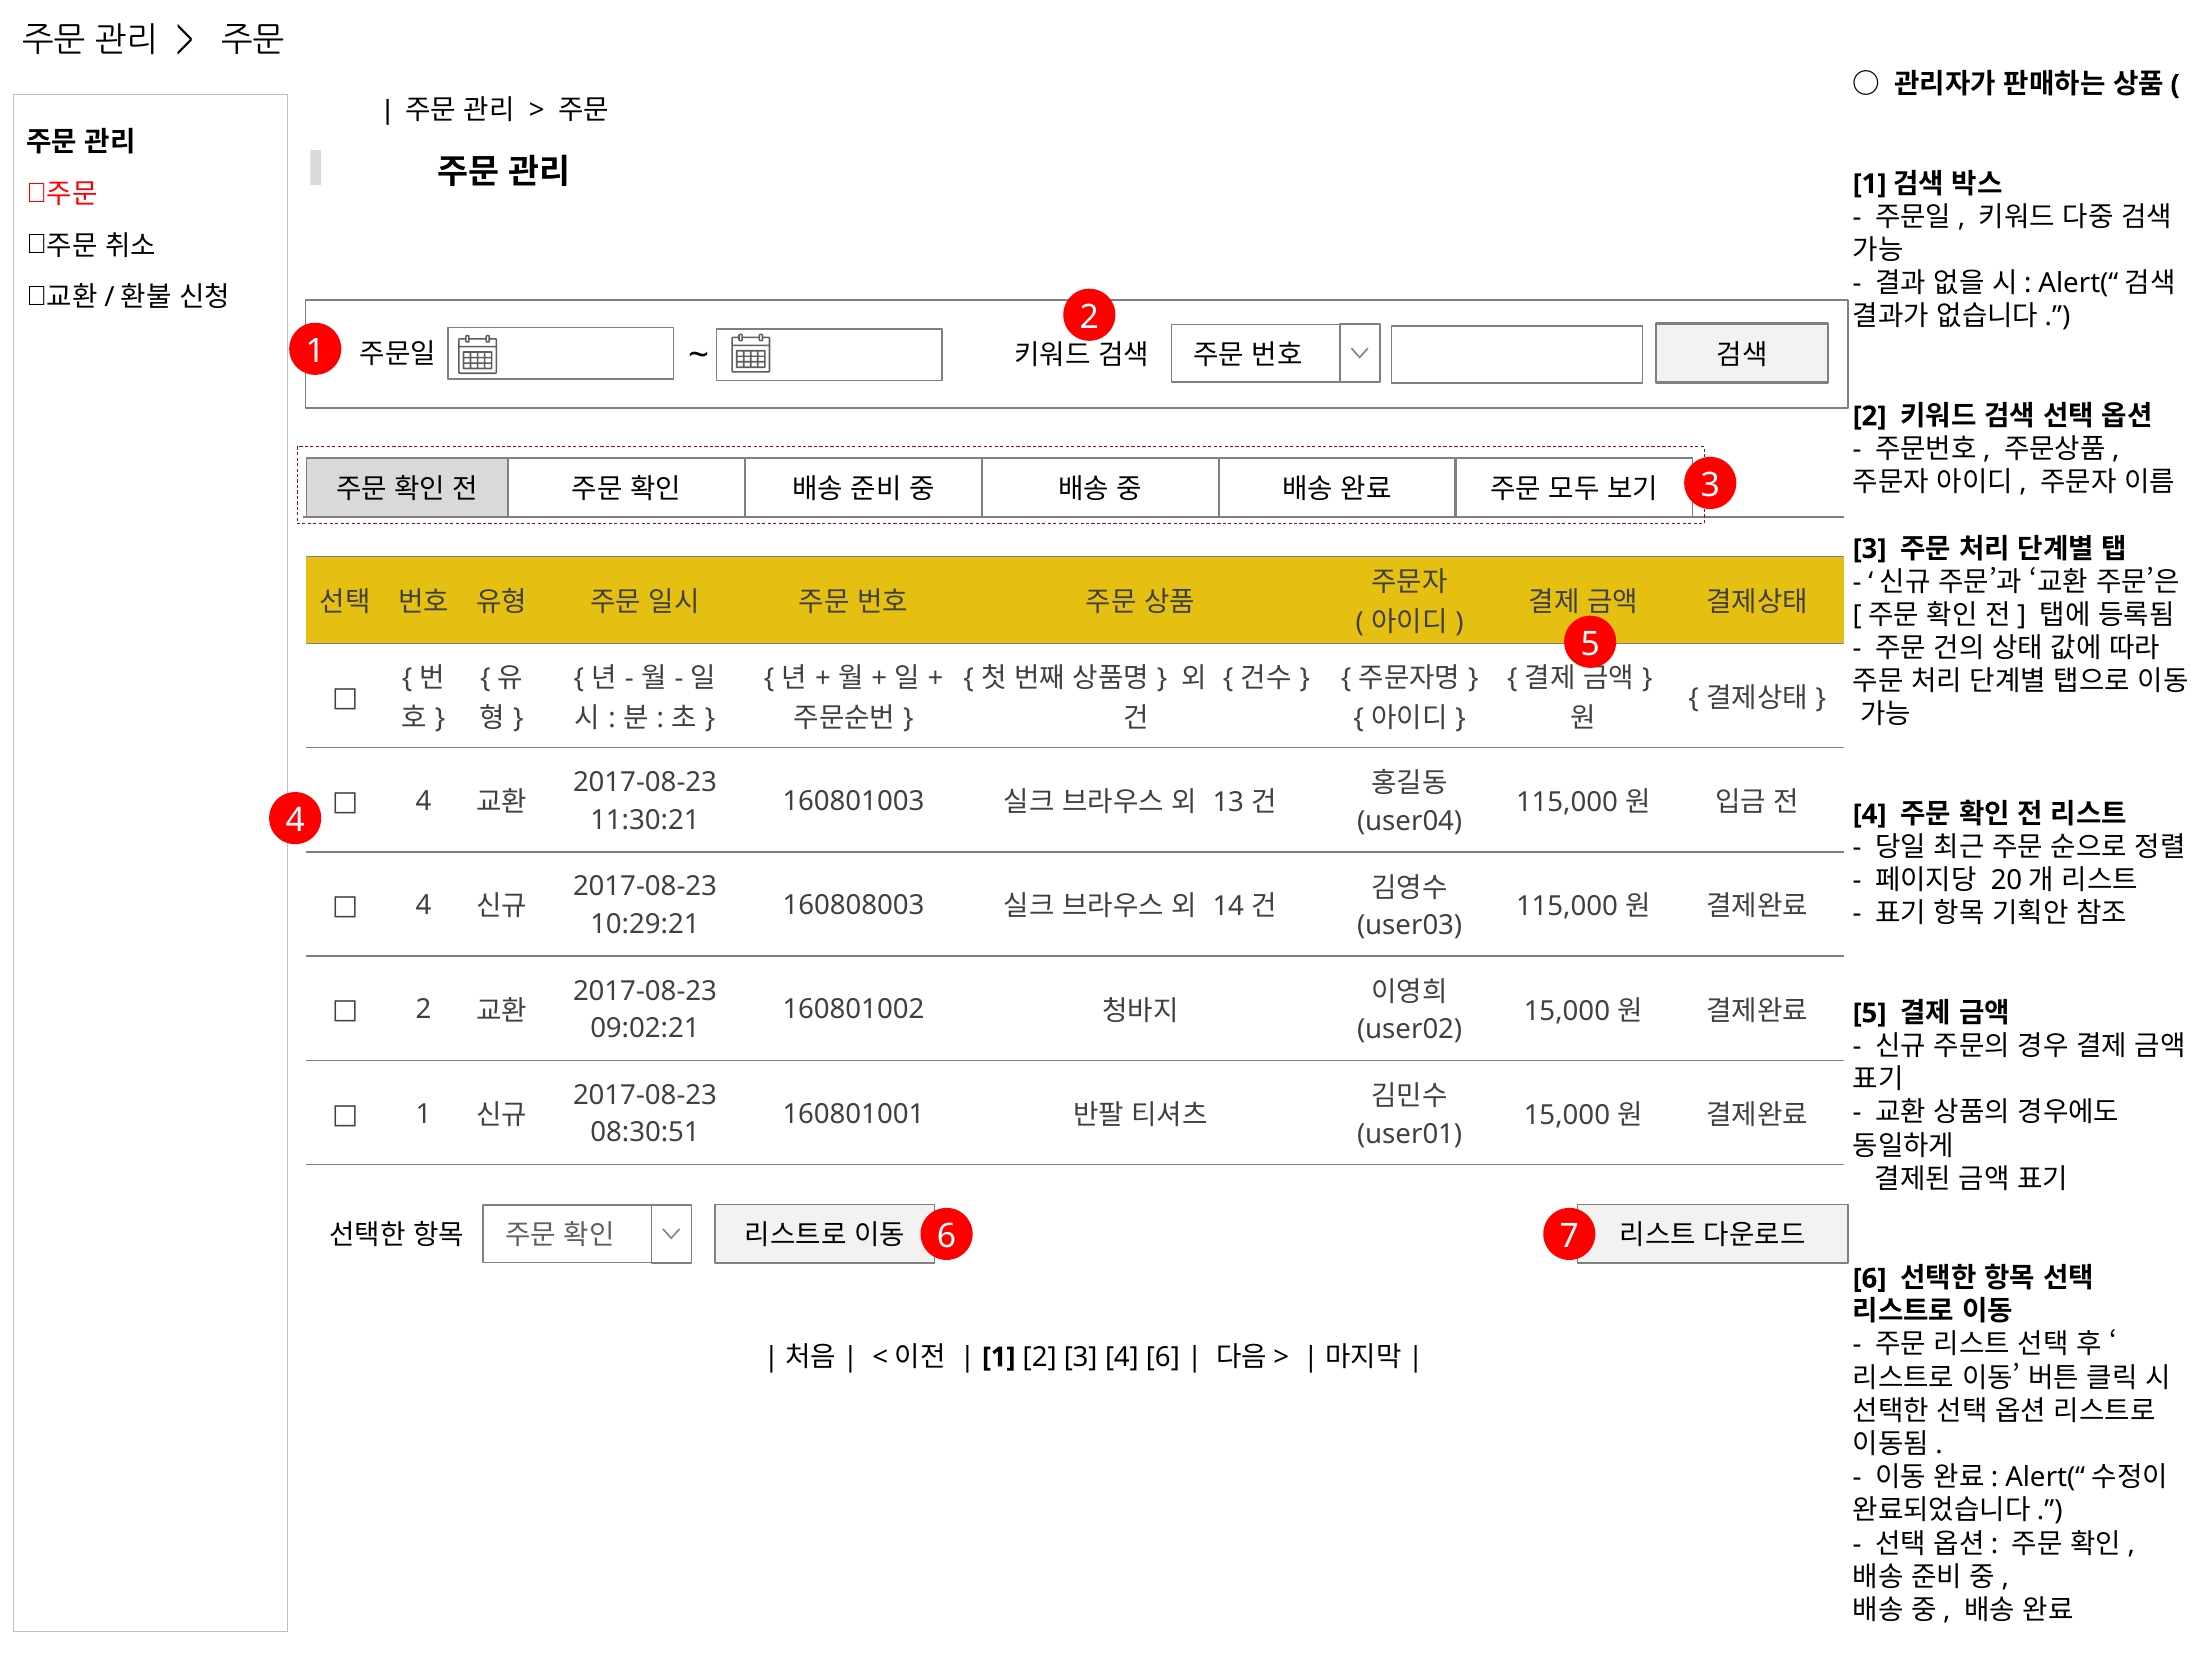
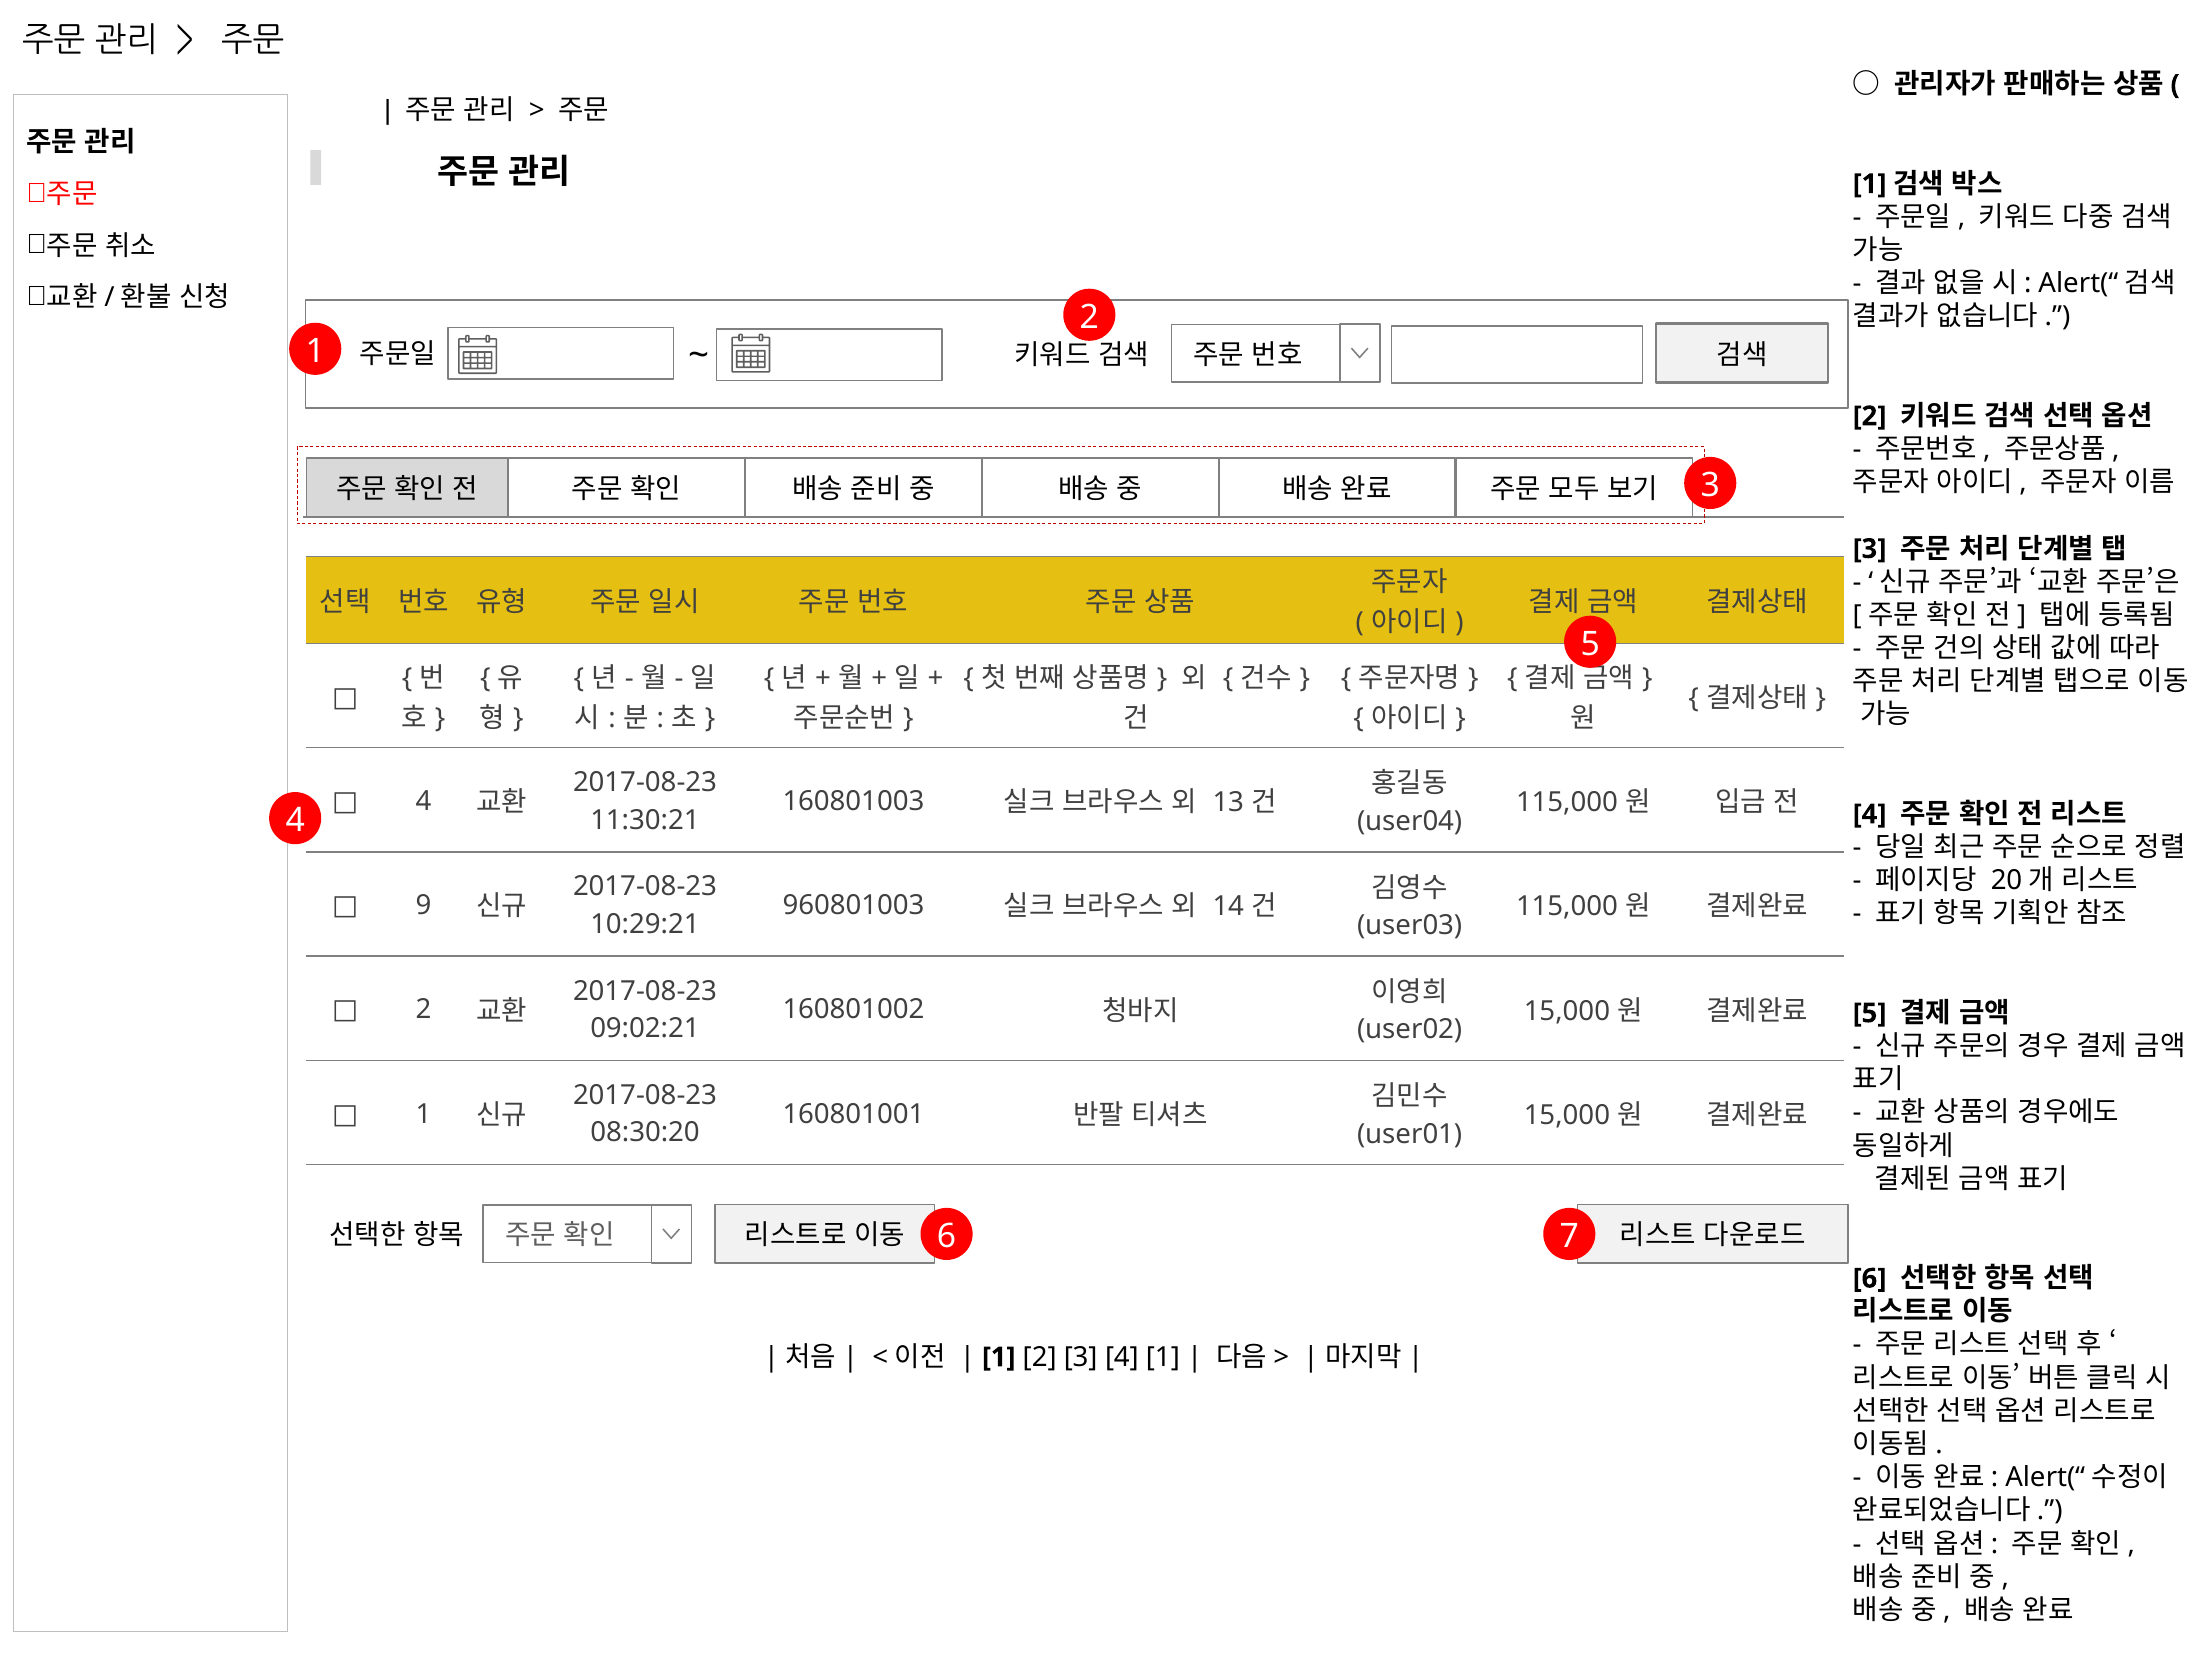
4 at (424, 906): 4 -> 9
160808003: 160808003 -> 960801003
08:30:51: 08:30:51 -> 08:30:20
4 6: 6 -> 1
